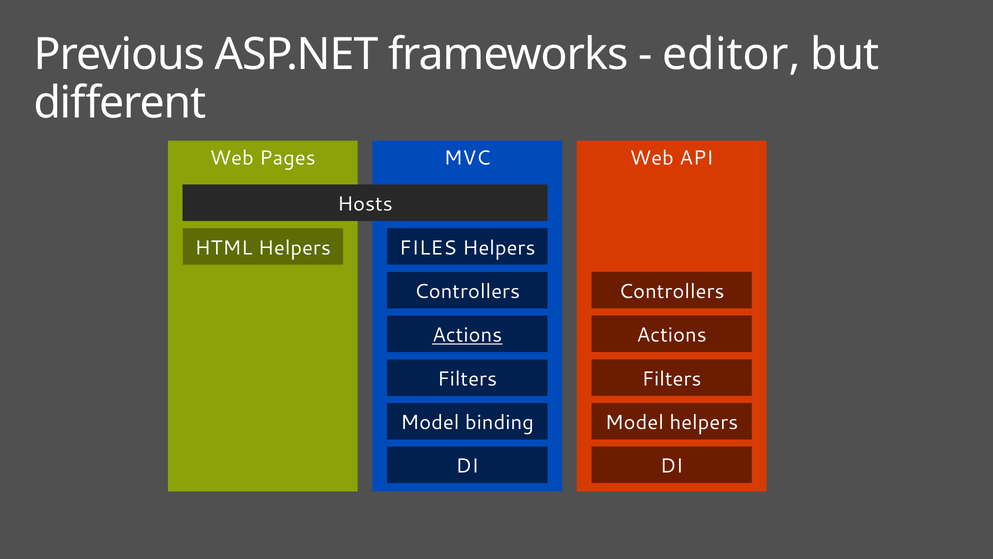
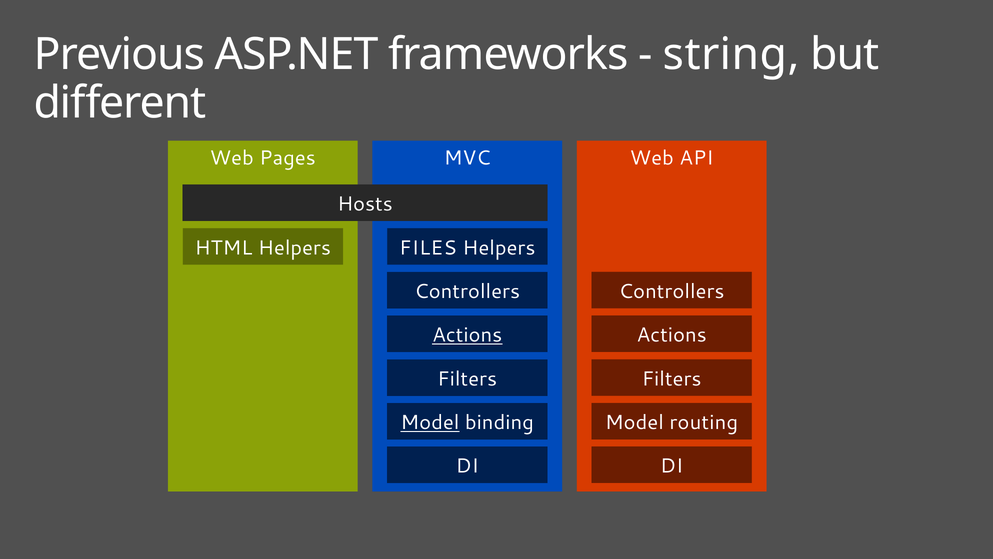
editor: editor -> string
Model at (430, 422) underline: none -> present
Model helpers: helpers -> routing
